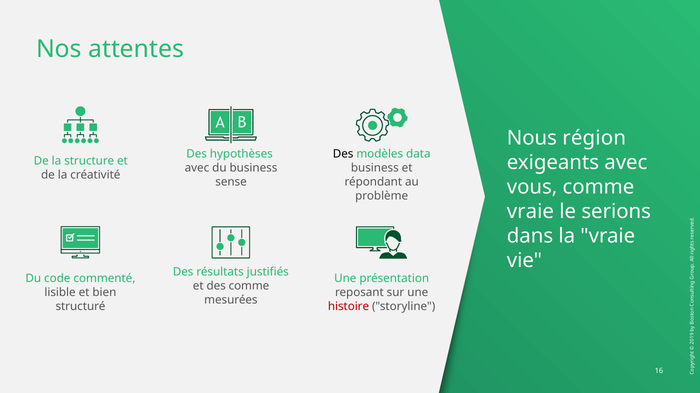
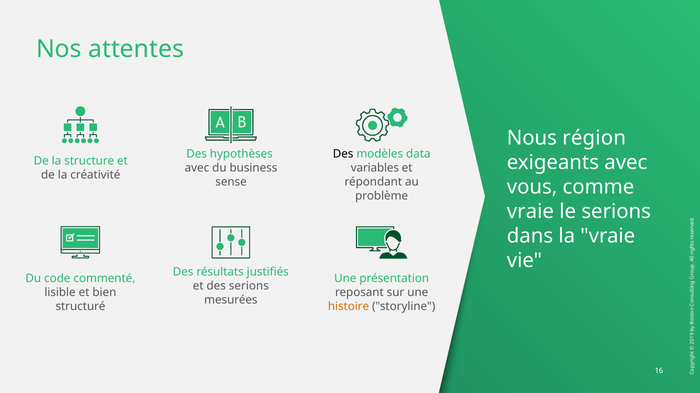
business at (375, 168): business -> variables
des comme: comme -> serions
histoire colour: red -> orange
